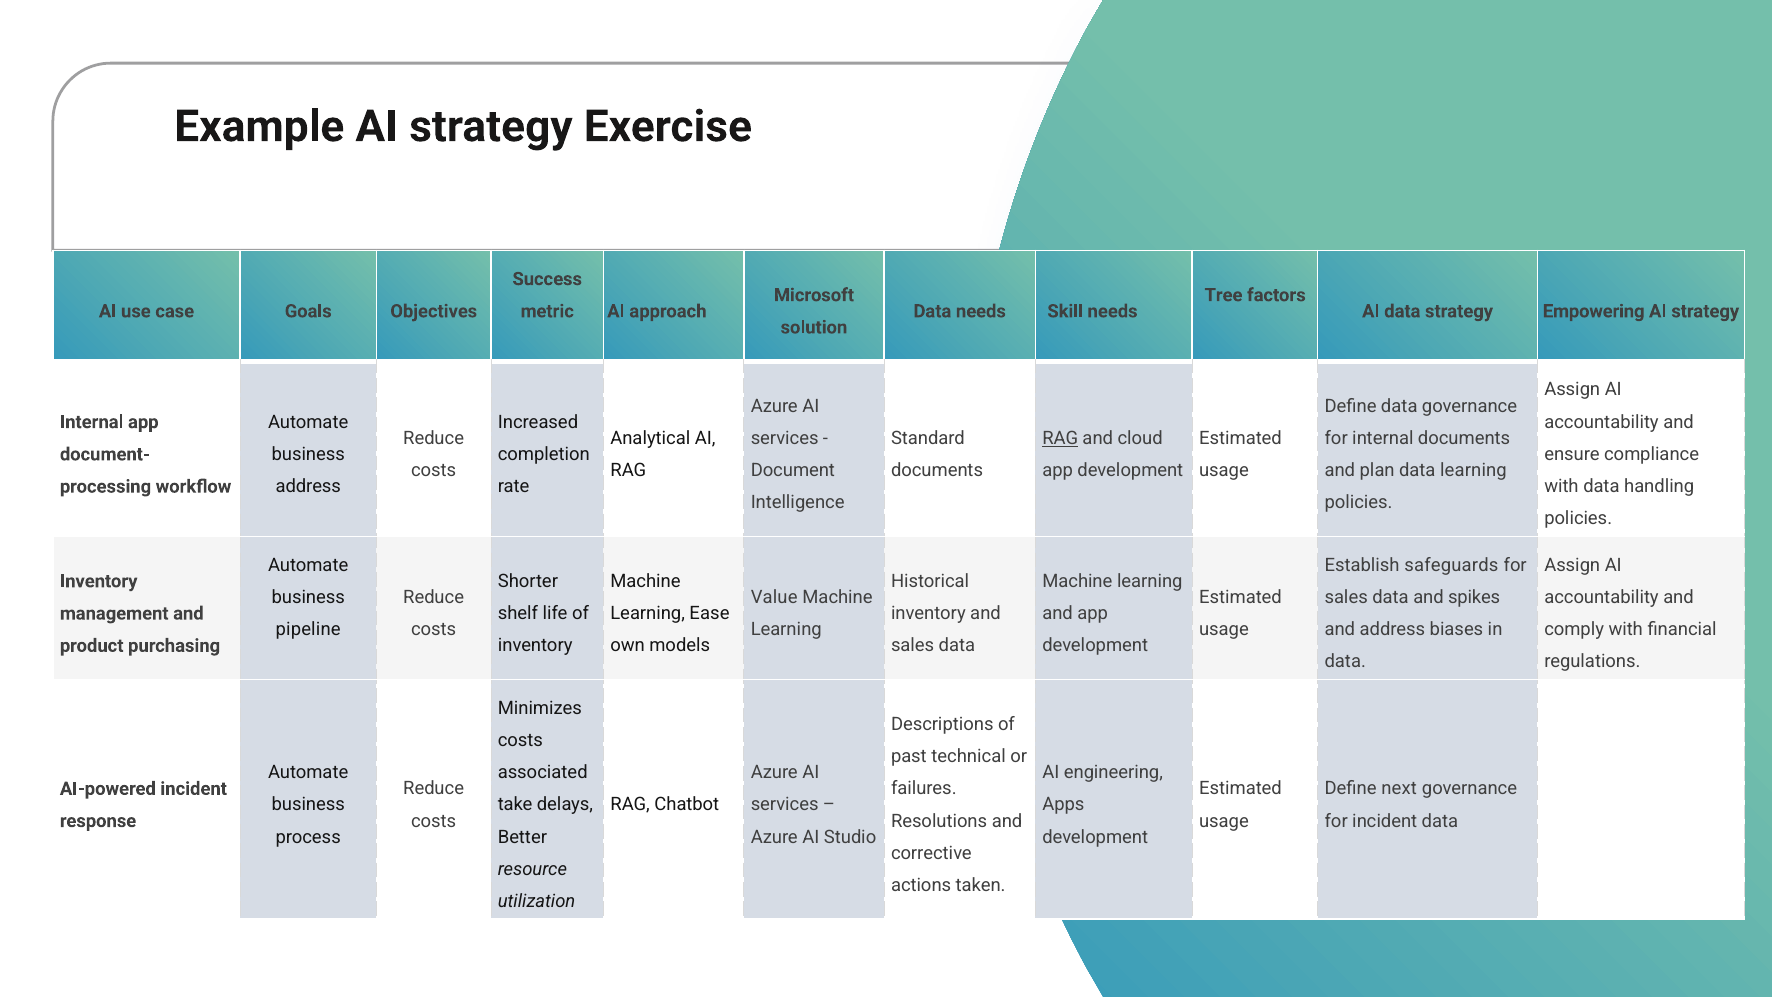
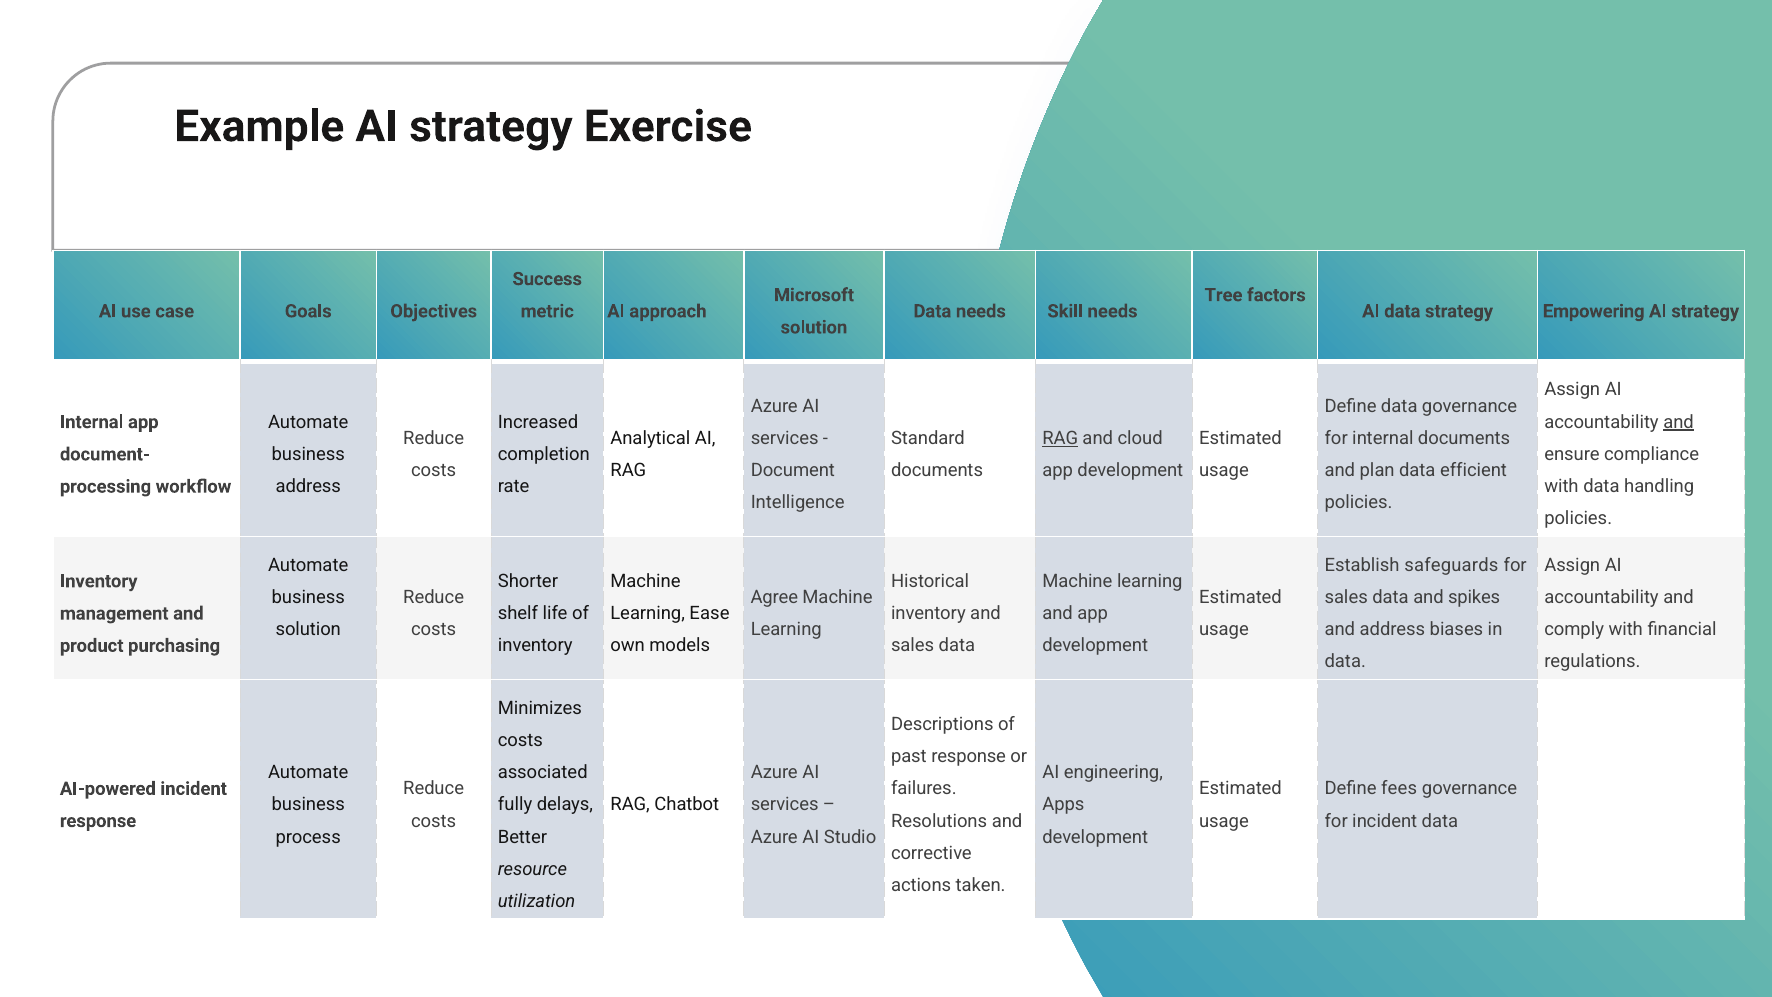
and at (1679, 422) underline: none -> present
data learning: learning -> efficient
Value: Value -> Agree
pipeline at (308, 629): pipeline -> solution
past technical: technical -> response
next: next -> fees
take: take -> fully
